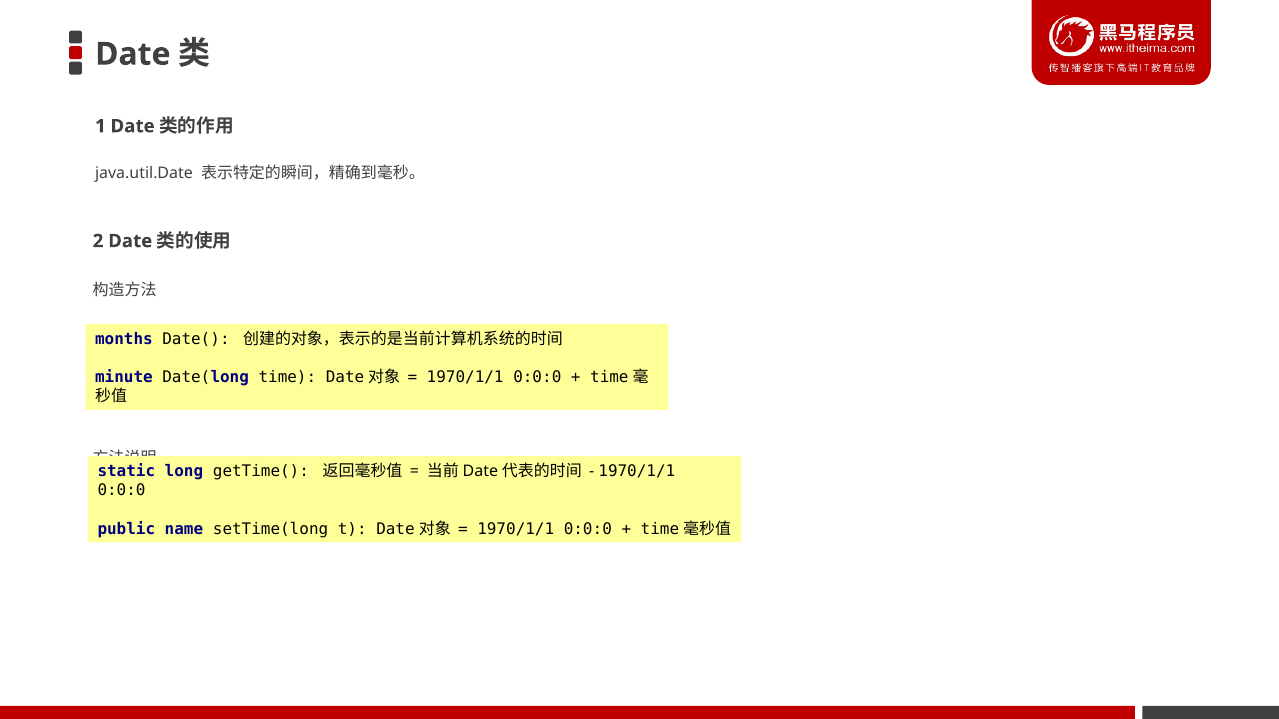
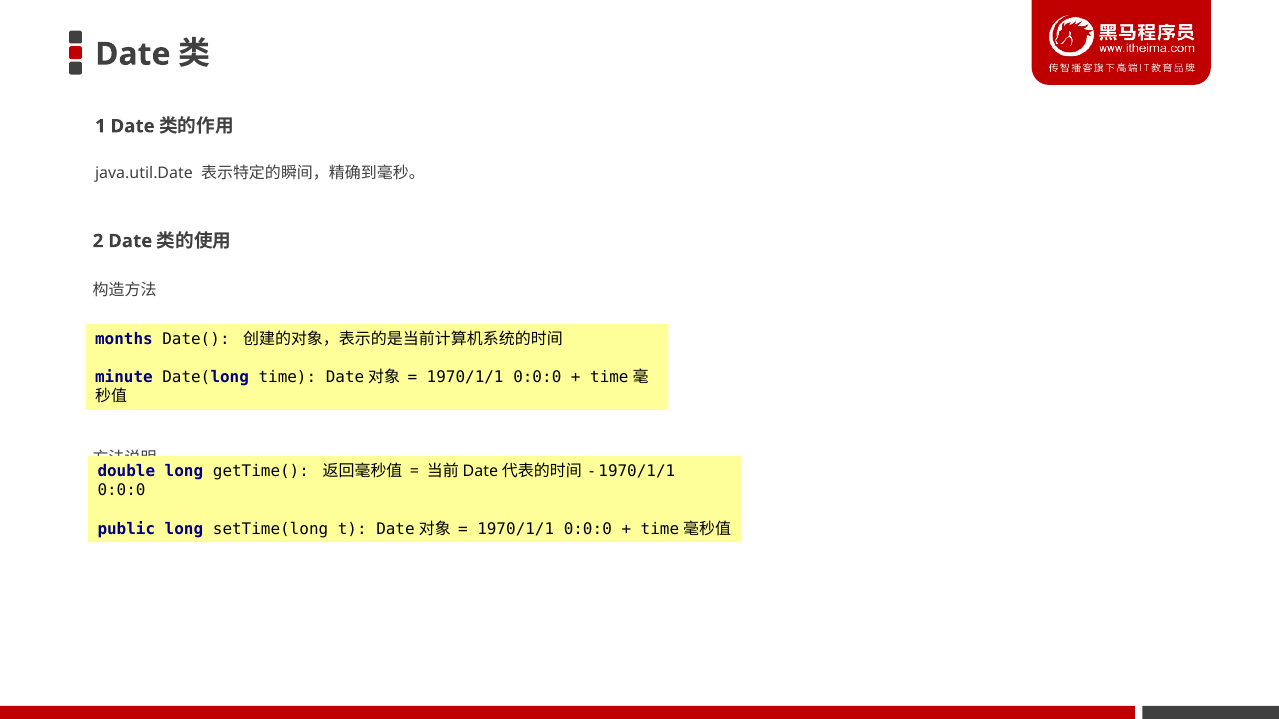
static: static -> double
public name: name -> long
